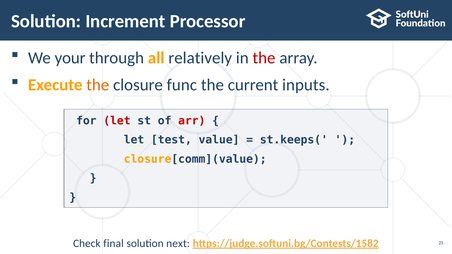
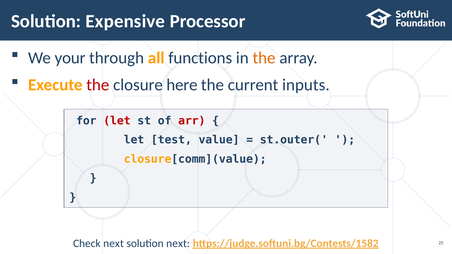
Increment: Increment -> Expensive
relatively: relatively -> functions
the at (264, 58) colour: red -> orange
the at (98, 85) colour: orange -> red
func: func -> here
st.keeps(: st.keeps( -> st.outer(
Check final: final -> next
